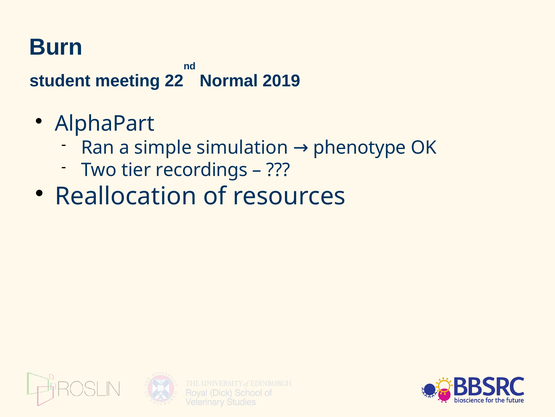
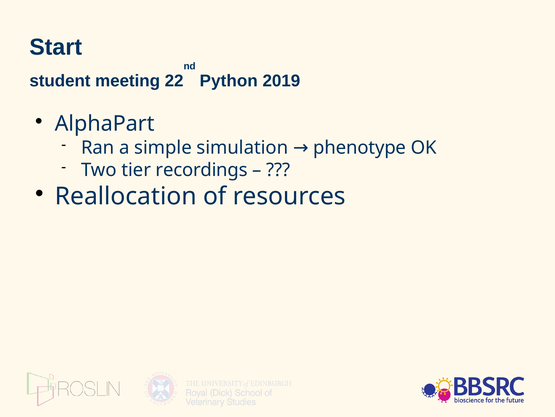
Burn: Burn -> Start
Normal: Normal -> Python
